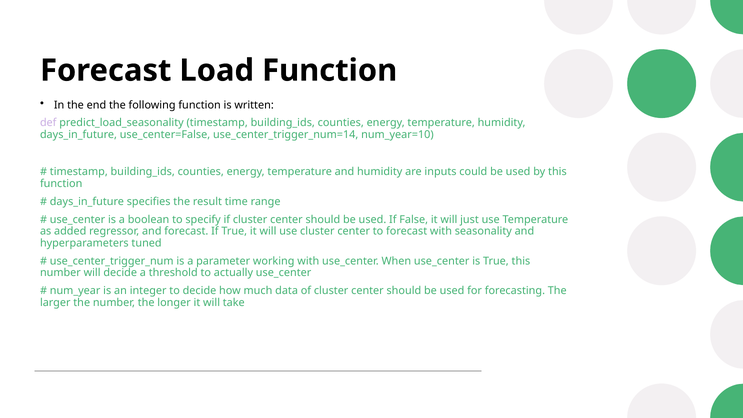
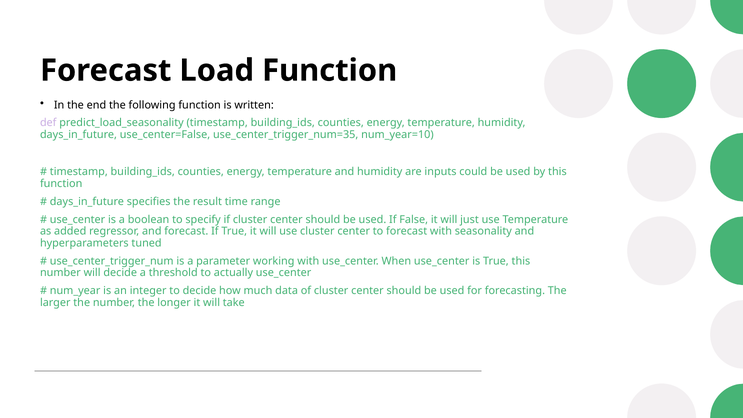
use_center_trigger_num=14: use_center_trigger_num=14 -> use_center_trigger_num=35
